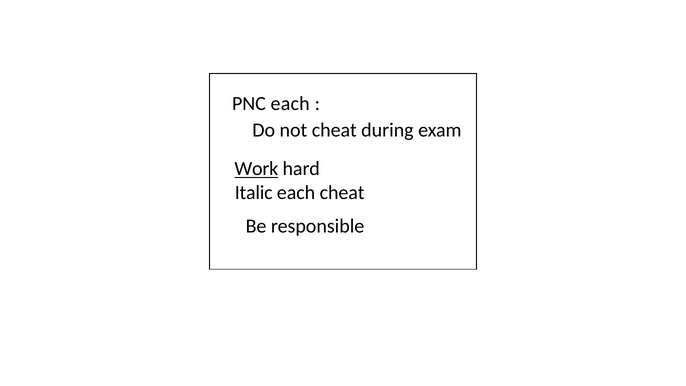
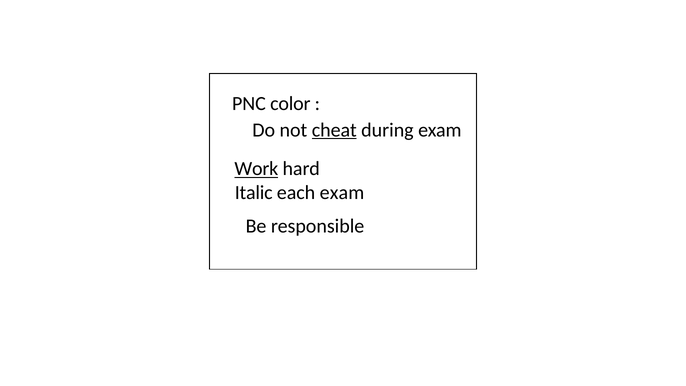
PNC each: each -> color
cheat at (334, 130) underline: none -> present
each cheat: cheat -> exam
